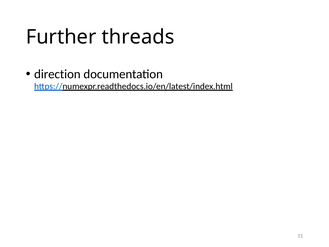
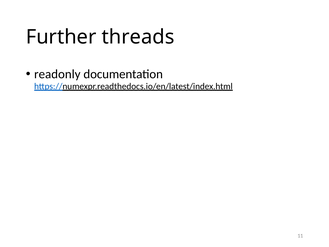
direction: direction -> readonly
